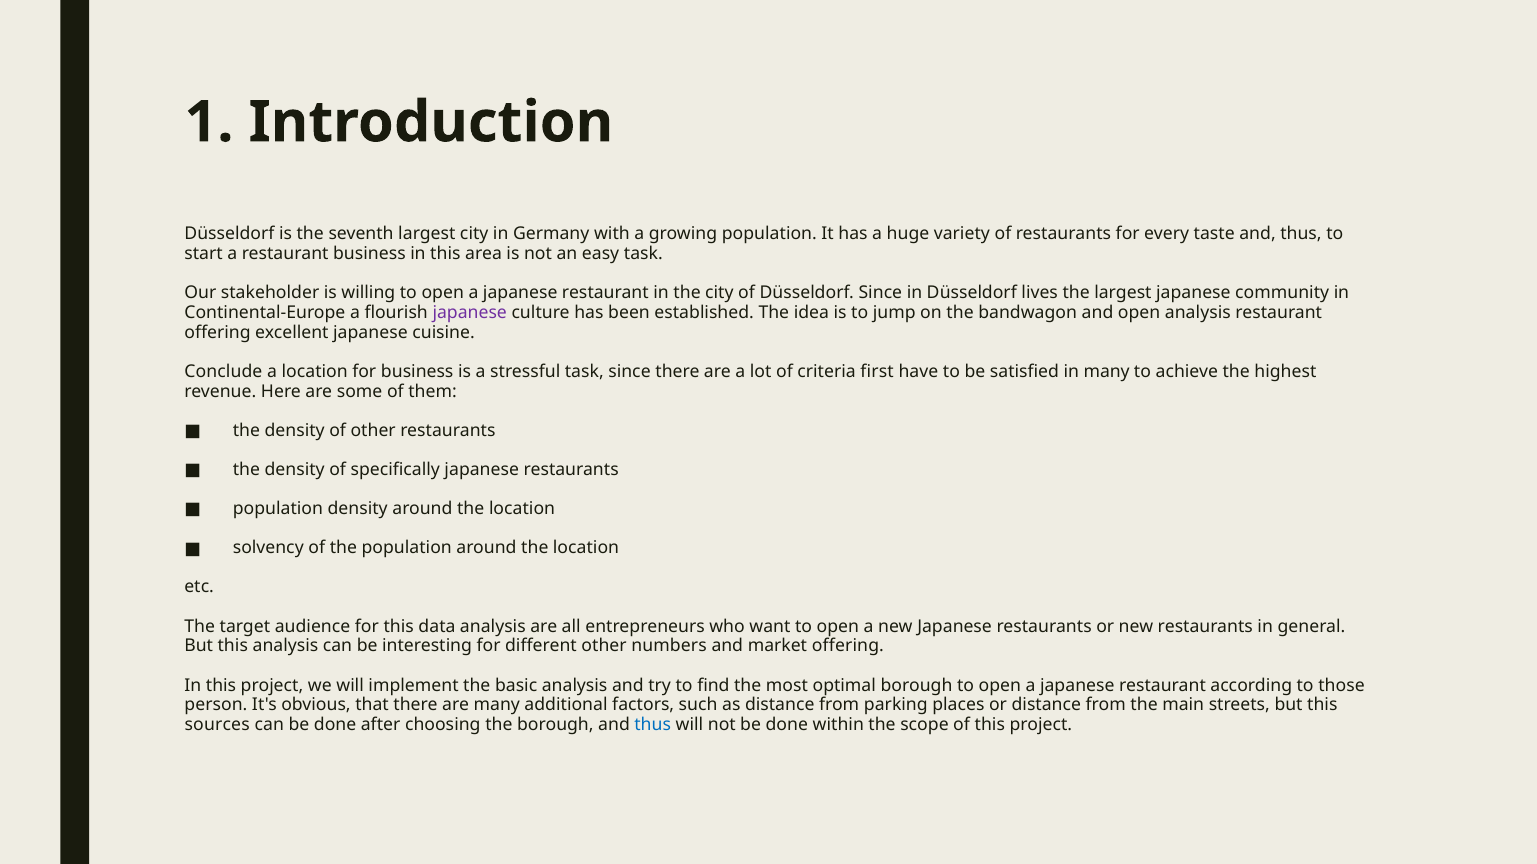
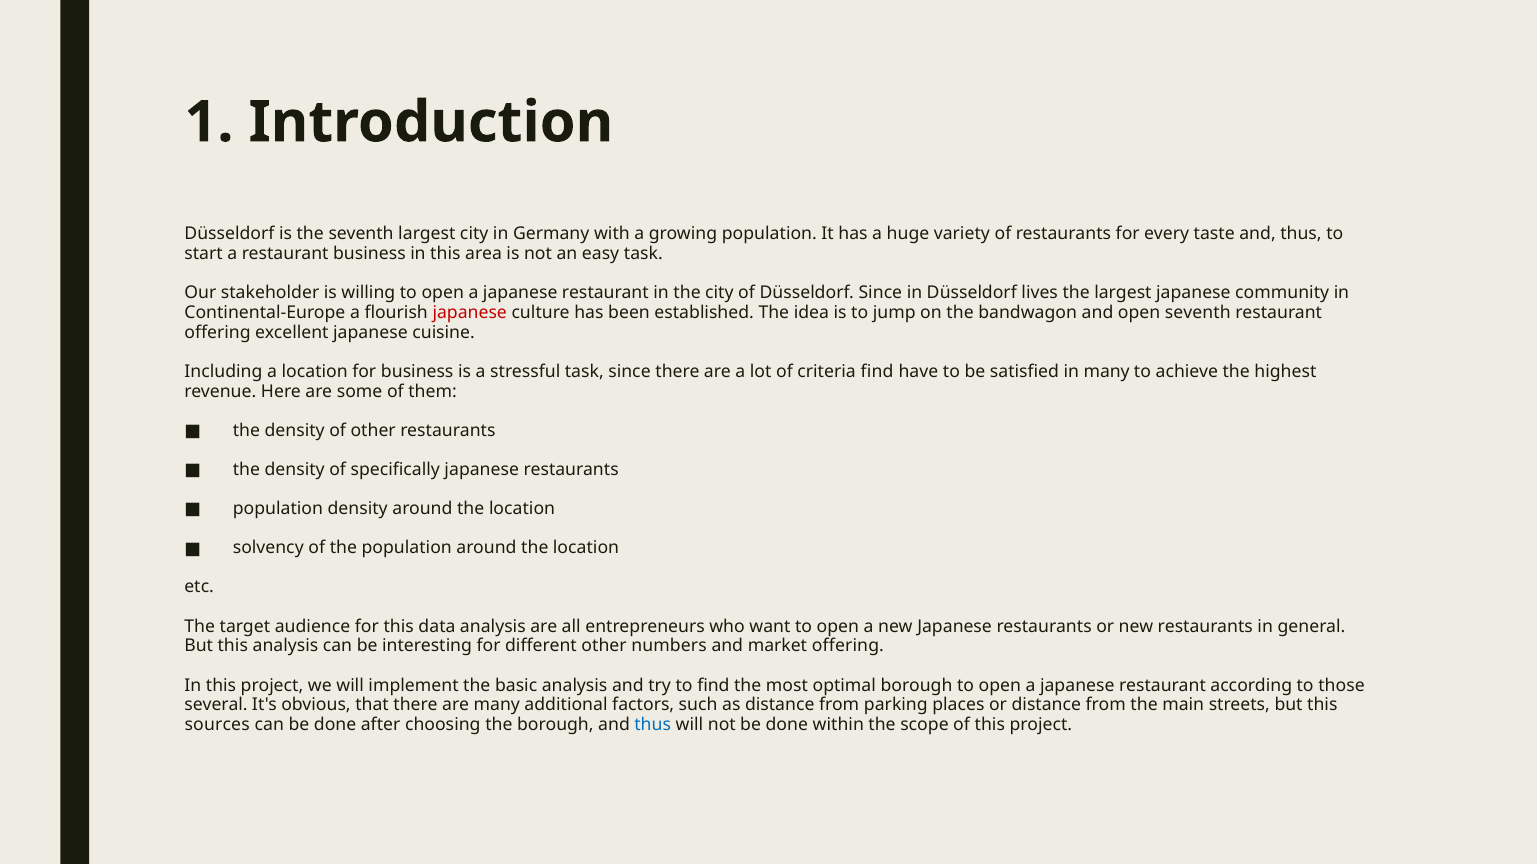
japanese at (470, 313) colour: purple -> red
open analysis: analysis -> seventh
Conclude: Conclude -> Including
criteria first: first -> find
person: person -> several
